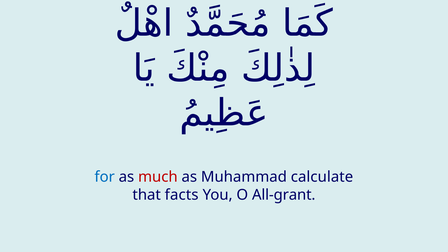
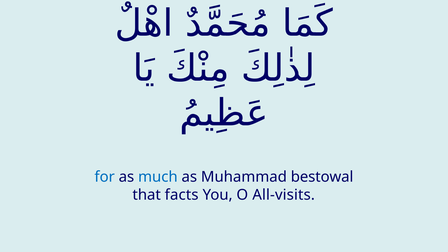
much colour: red -> blue
calculate: calculate -> bestowal
All-grant: All-grant -> All-visits
